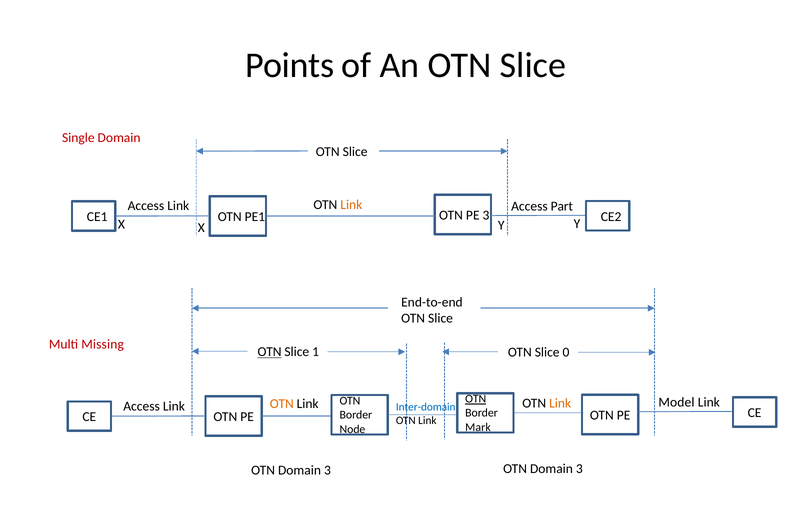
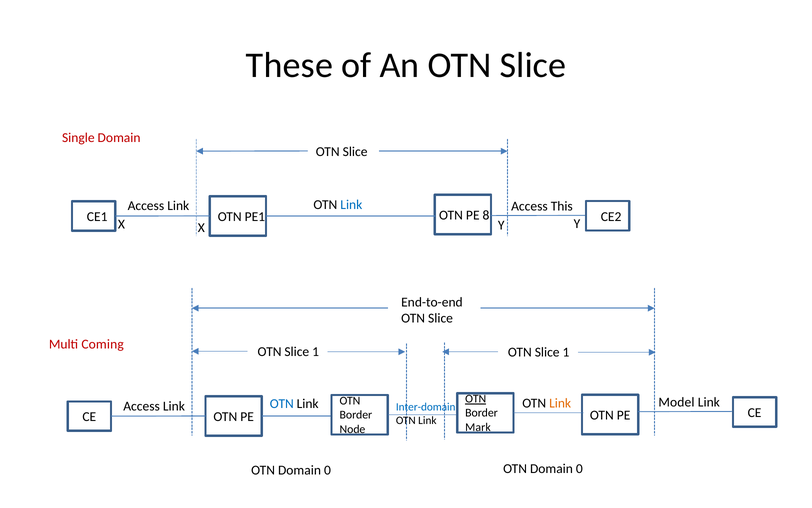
Points: Points -> These
Link at (351, 205) colour: orange -> blue
Part: Part -> This
PE 3: 3 -> 8
Missing: Missing -> Coming
OTN at (270, 352) underline: present -> none
0 at (566, 352): 0 -> 1
OTN at (282, 404) colour: orange -> blue
3 at (327, 470): 3 -> 0
3 at (579, 468): 3 -> 0
